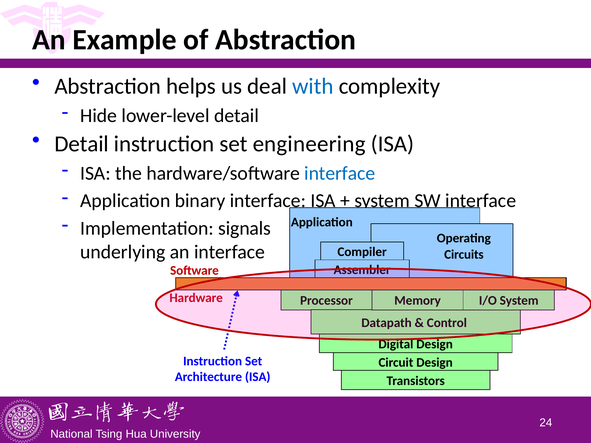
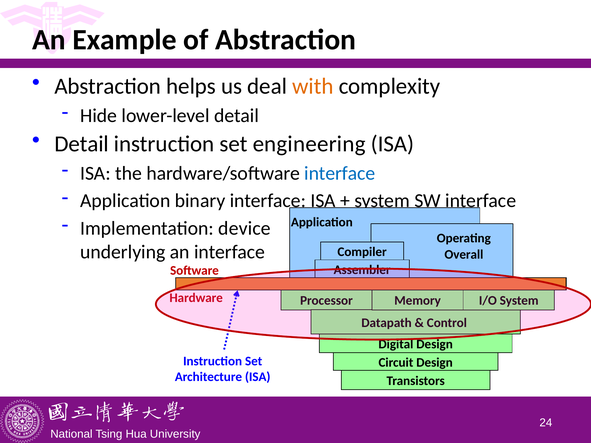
with colour: blue -> orange
signals: signals -> device
Circuits: Circuits -> Overall
